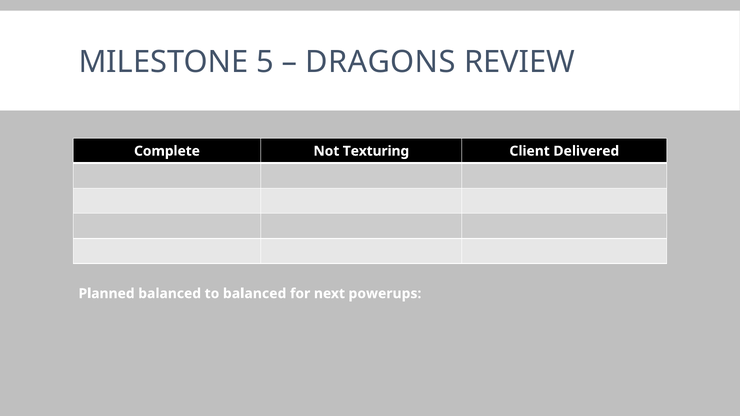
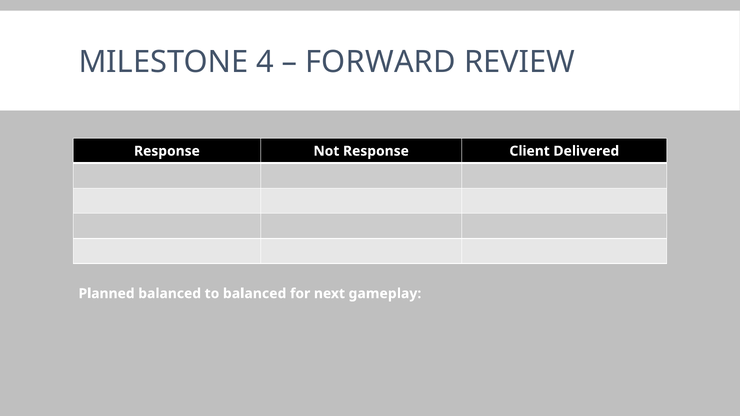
5: 5 -> 4
DRAGONS: DRAGONS -> FORWARD
Complete at (167, 151): Complete -> Response
Not Texturing: Texturing -> Response
powerups: powerups -> gameplay
